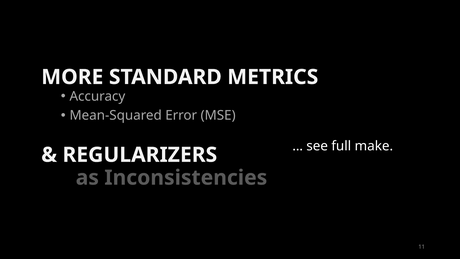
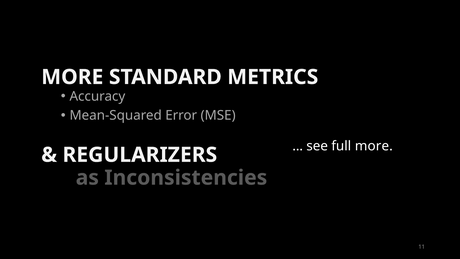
full make: make -> more
